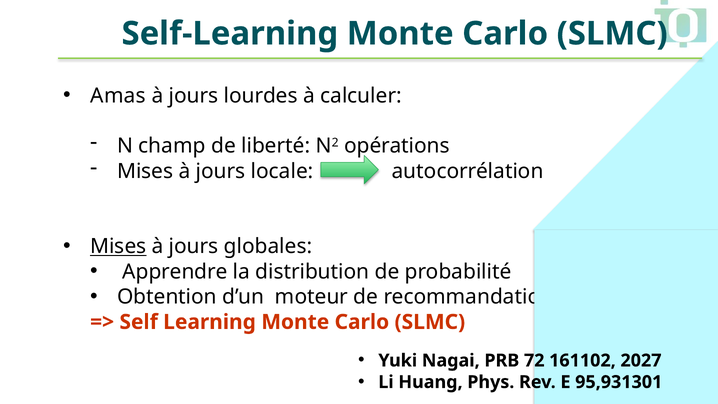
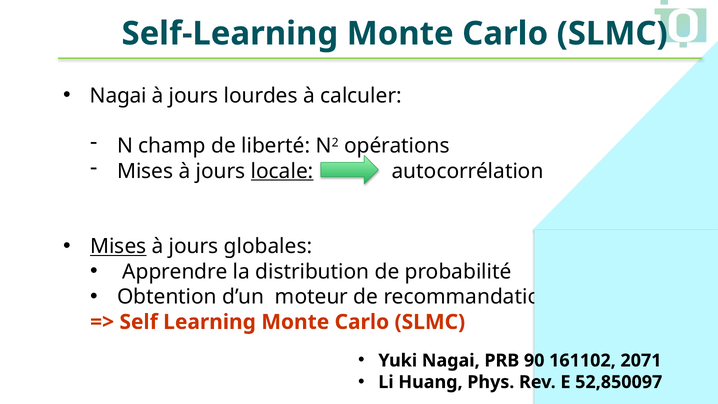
Amas at (118, 96): Amas -> Nagai
locale underline: none -> present
72: 72 -> 90
2027: 2027 -> 2071
95,931301: 95,931301 -> 52,850097
